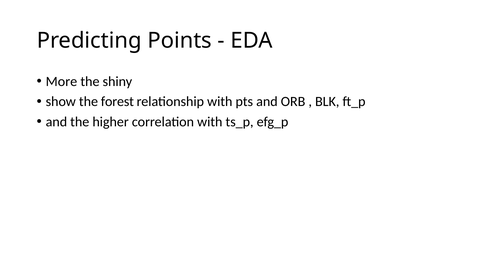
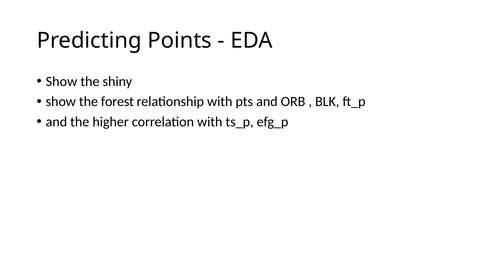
More at (61, 81): More -> Show
